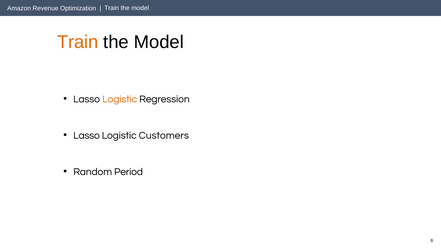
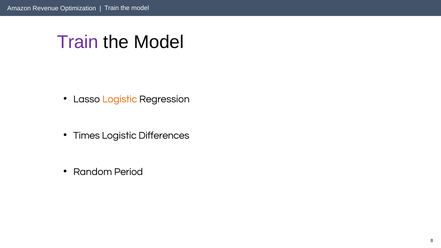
Train at (78, 42) colour: orange -> purple
Lasso at (87, 135): Lasso -> Times
Customers: Customers -> Differences
